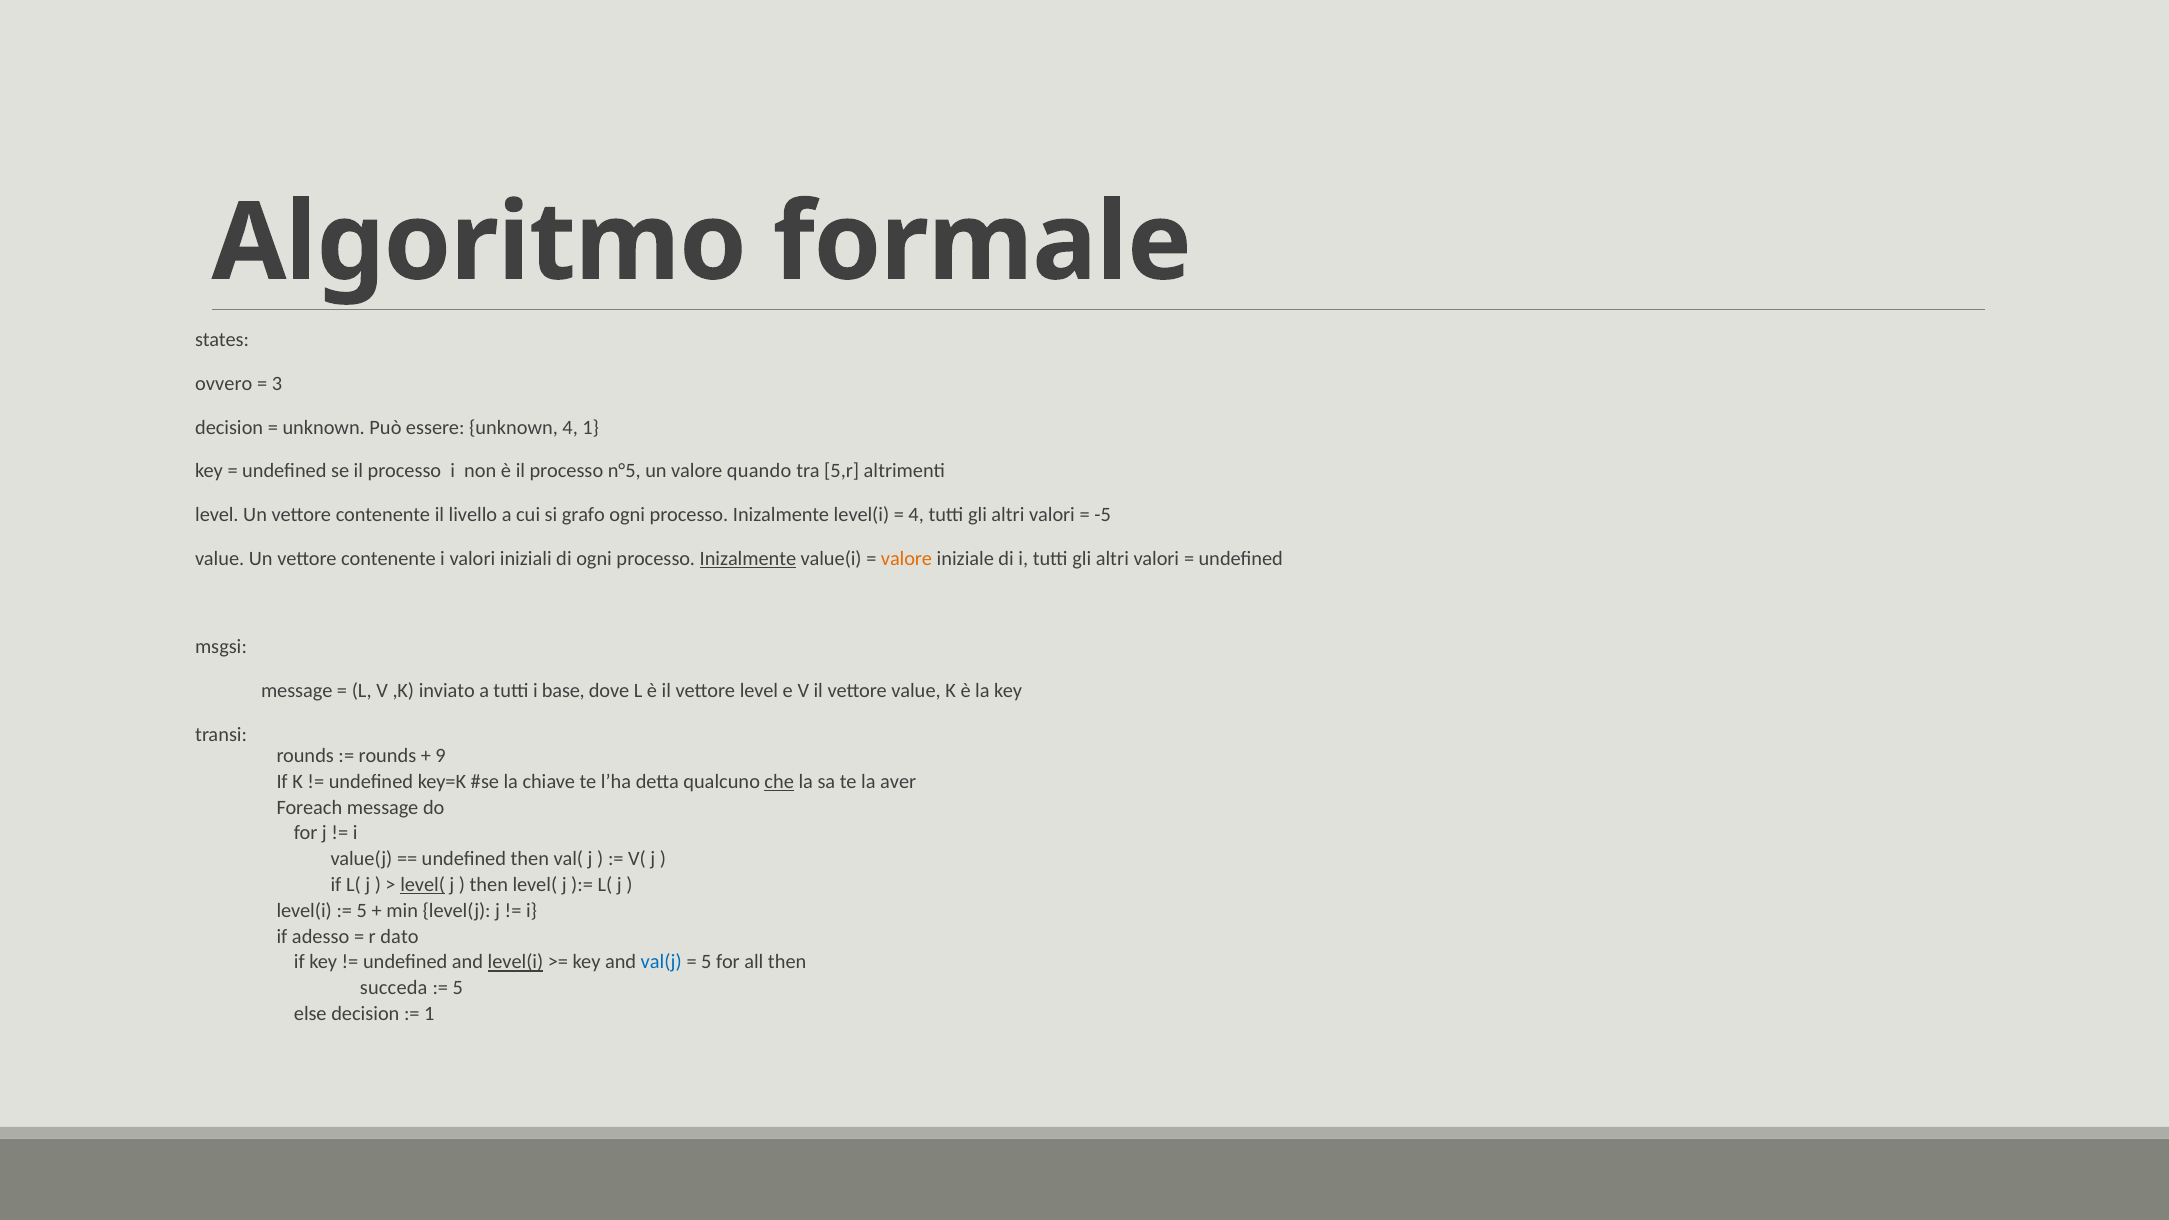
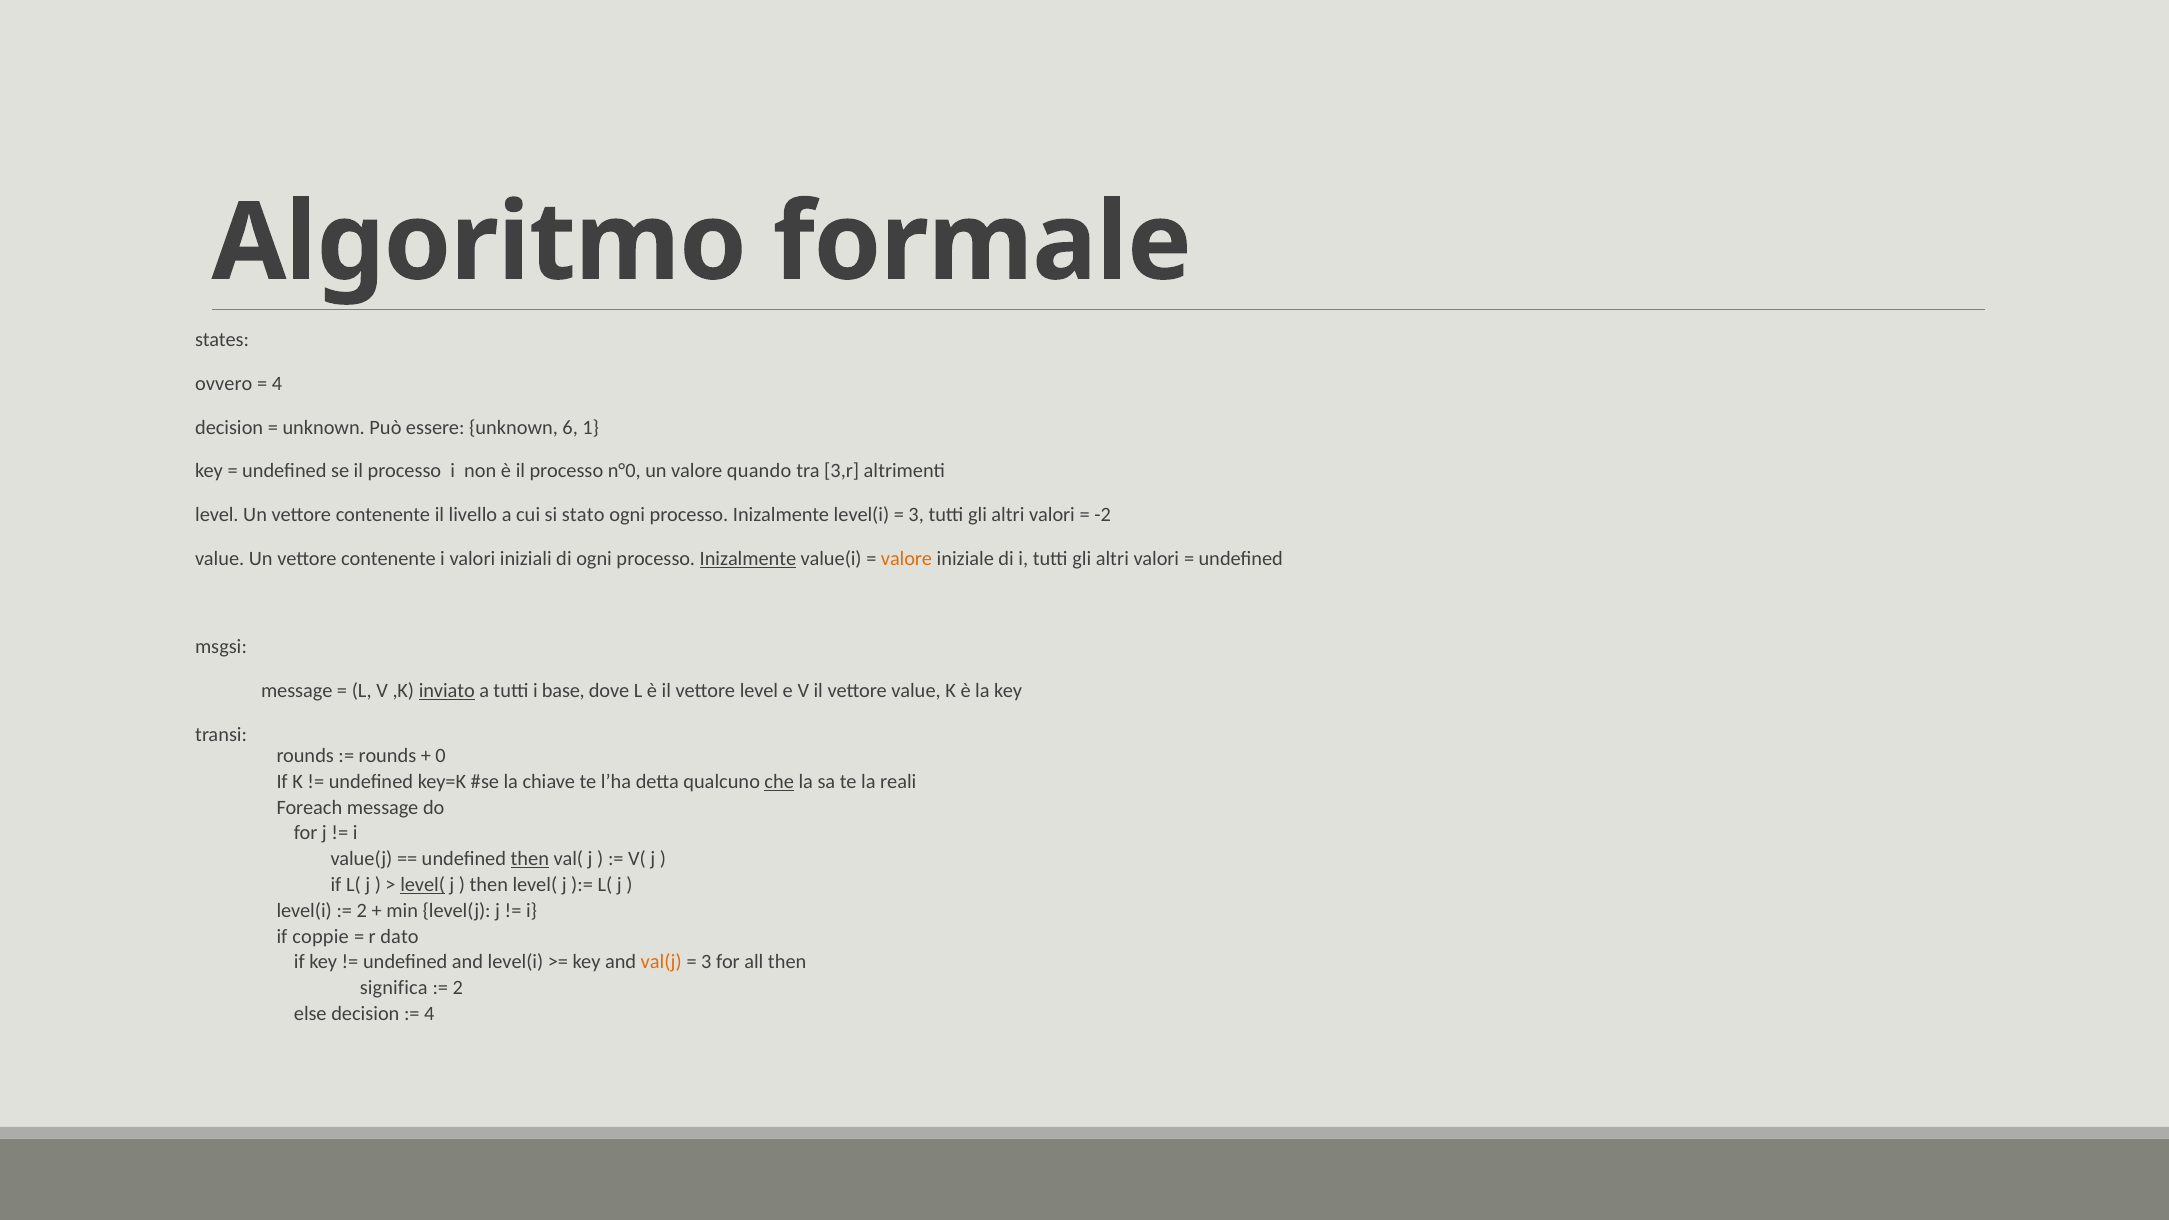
3 at (277, 383): 3 -> 4
unknown 4: 4 -> 6
n°5: n°5 -> n°0
5,r: 5,r -> 3,r
grafo: grafo -> stato
4 at (916, 515): 4 -> 3
-5: -5 -> -2
inviato underline: none -> present
9: 9 -> 0
aver: aver -> reali
then at (530, 859) underline: none -> present
5 at (362, 911): 5 -> 2
adesso: adesso -> coppie
level(i at (515, 962) underline: present -> none
val(j colour: blue -> orange
5 at (706, 962): 5 -> 3
succeda: succeda -> significa
5 at (458, 988): 5 -> 2
1 at (429, 1014): 1 -> 4
